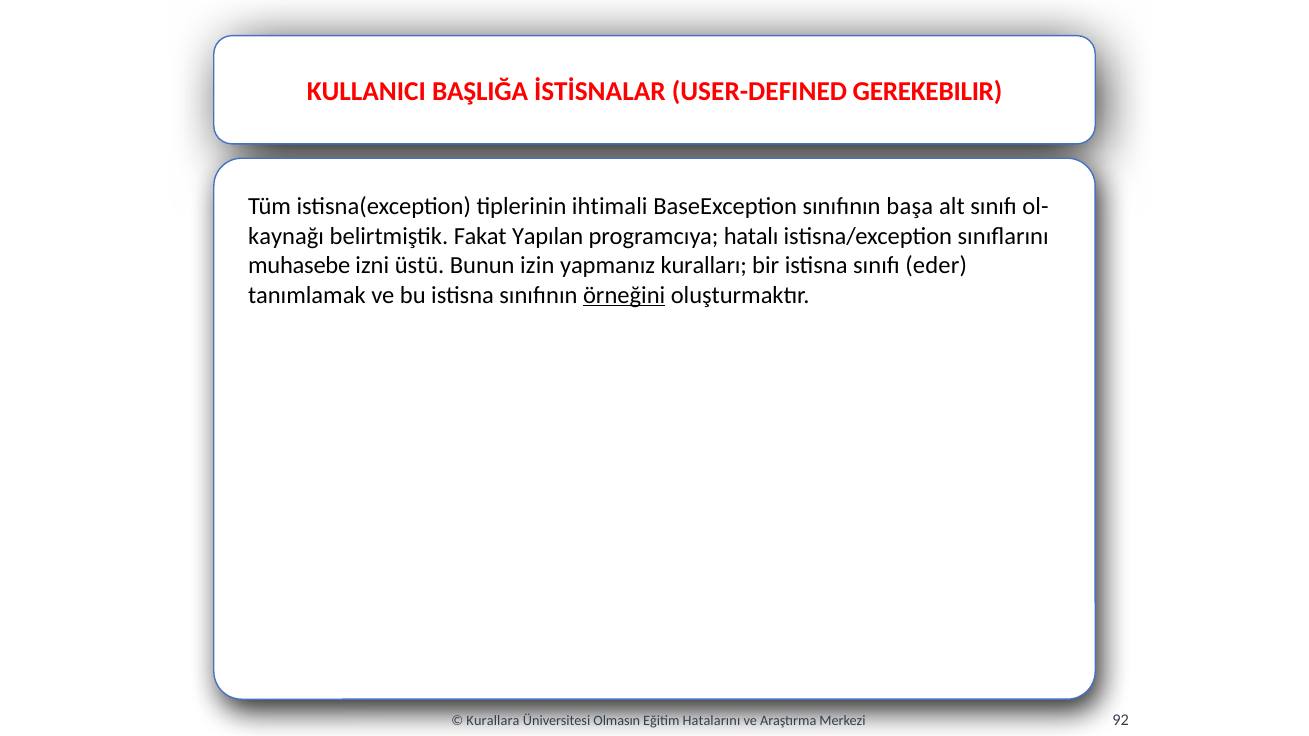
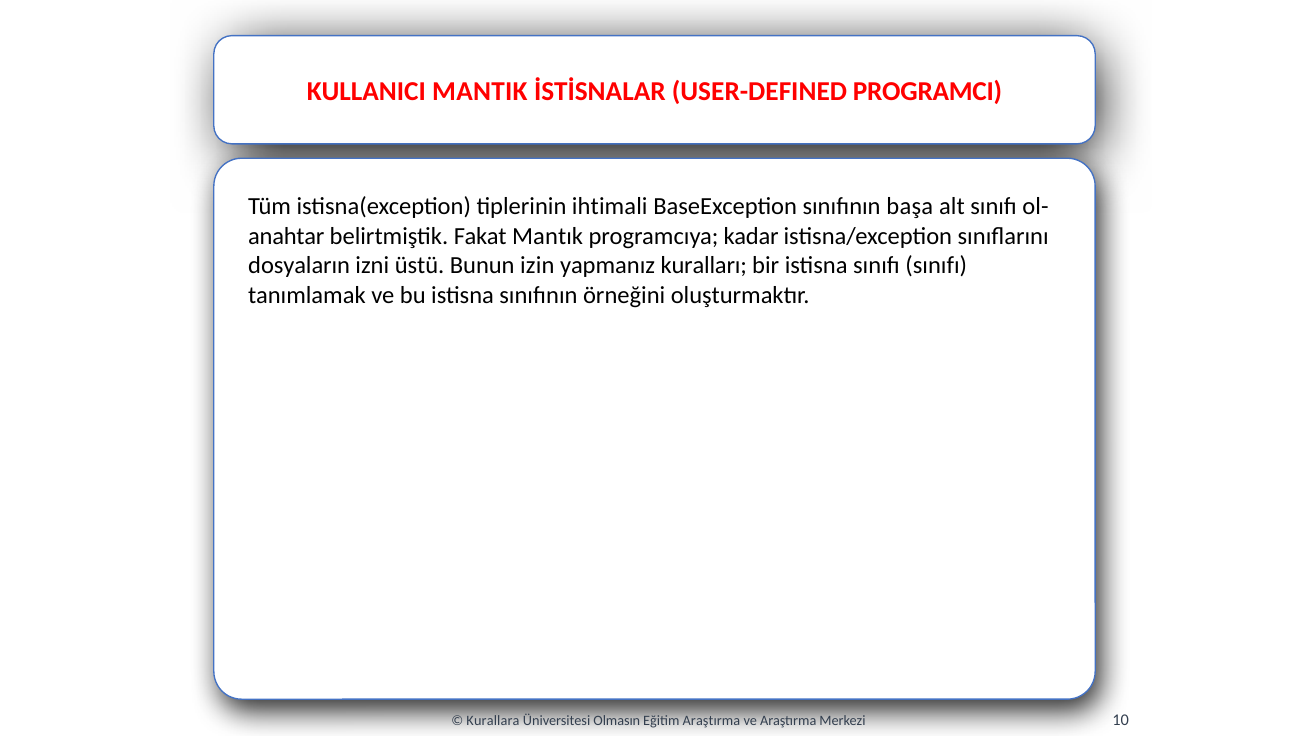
BAŞLIĞA: BAŞLIĞA -> MANTIK
GEREKEBILIR: GEREKEBILIR -> PROGRAMCI
kaynağı: kaynağı -> anahtar
Yapılan: Yapılan -> Mantık
hatalı: hatalı -> kadar
muhasebe: muhasebe -> dosyaların
sınıfı eder: eder -> sınıfı
örneğini underline: present -> none
Eğitim Hatalarını: Hatalarını -> Araştırma
92: 92 -> 10
